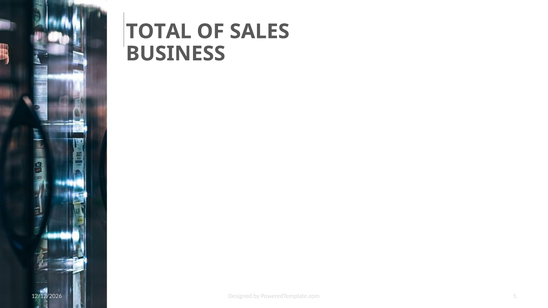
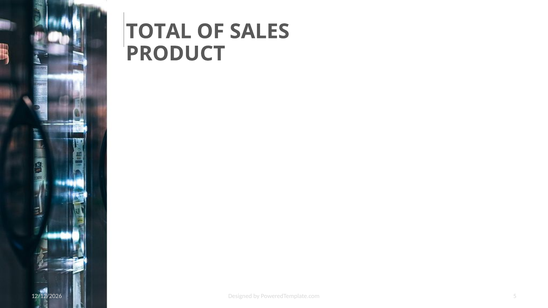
BUSINESS: BUSINESS -> PRODUCT
